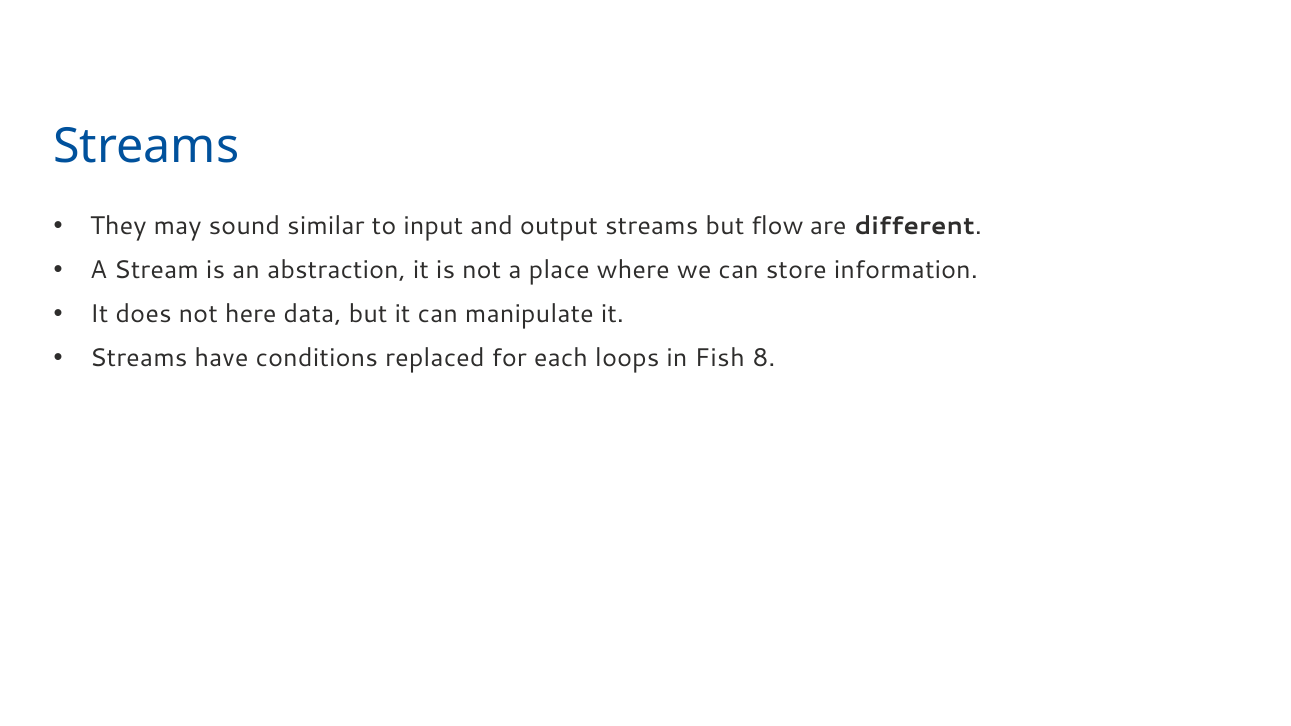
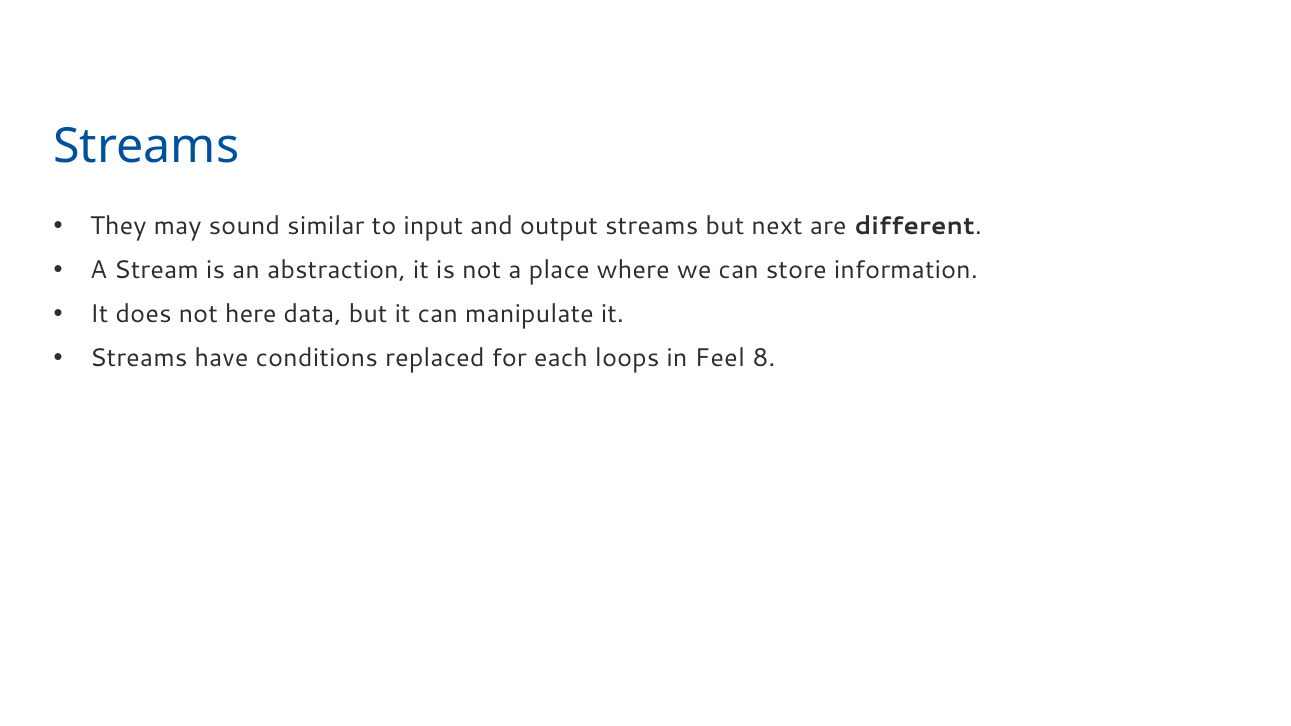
flow: flow -> next
Fish: Fish -> Feel
